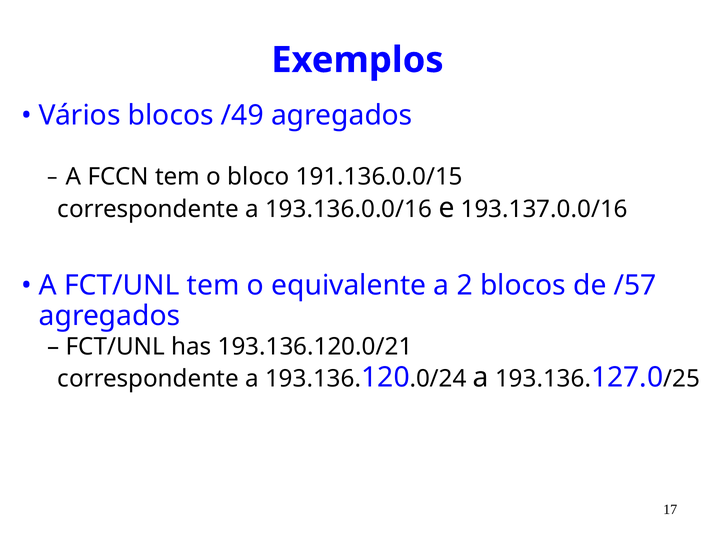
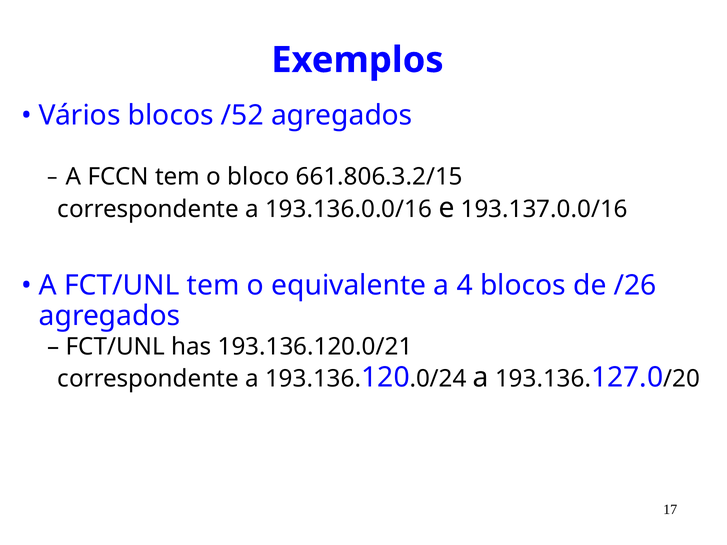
/49: /49 -> /52
191.136.0.0/15: 191.136.0.0/15 -> 661.806.3.2/15
2: 2 -> 4
/57: /57 -> /26
/25: /25 -> /20
